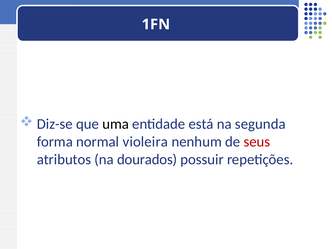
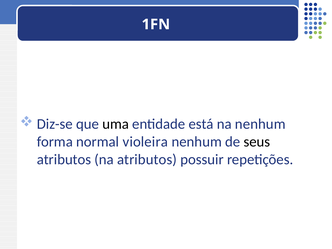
na segunda: segunda -> nenhum
seus colour: red -> black
na dourados: dourados -> atributos
